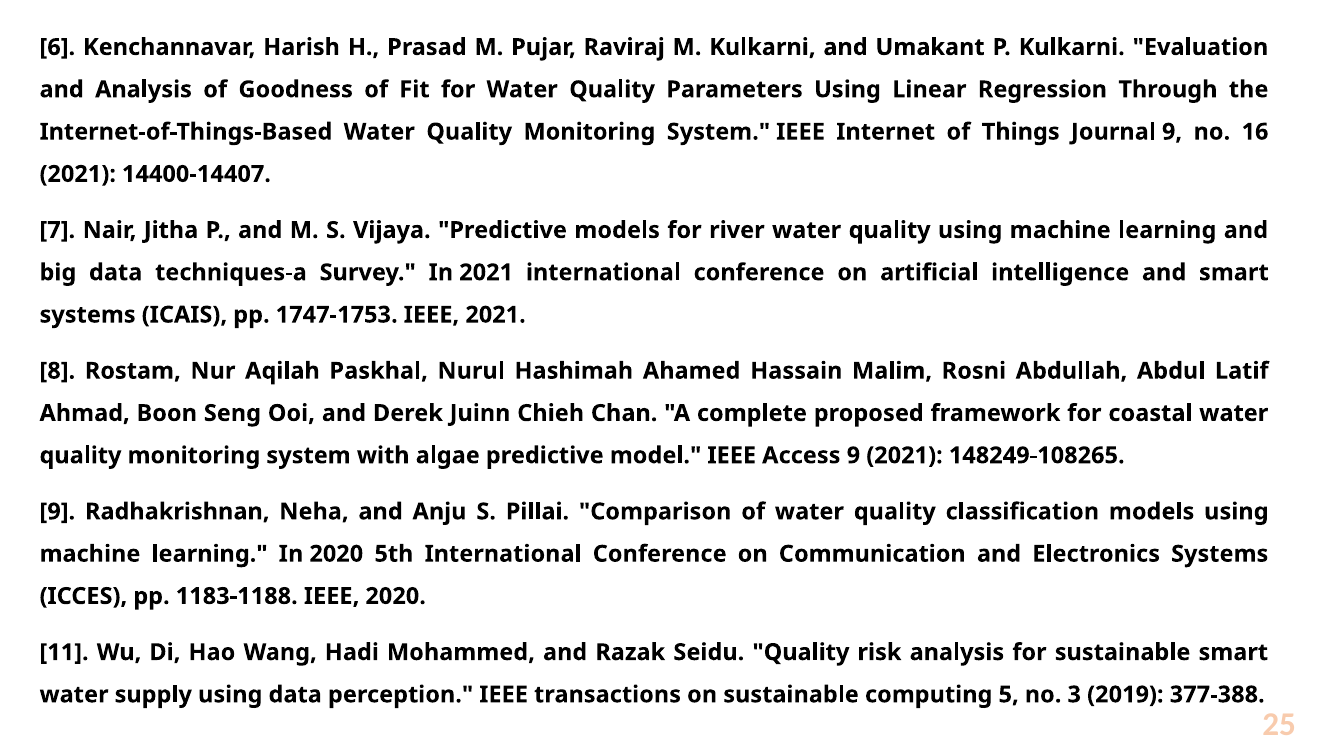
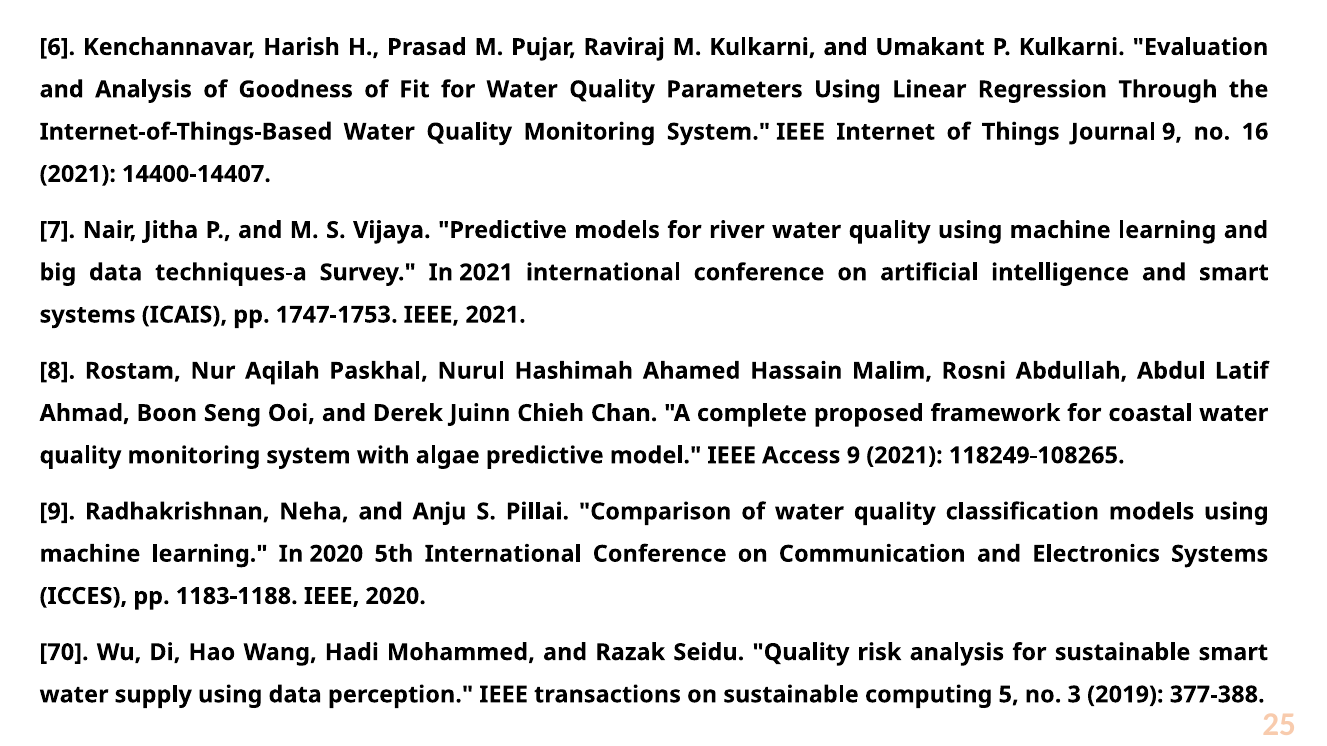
148249-108265: 148249-108265 -> 118249-108265
11: 11 -> 70
